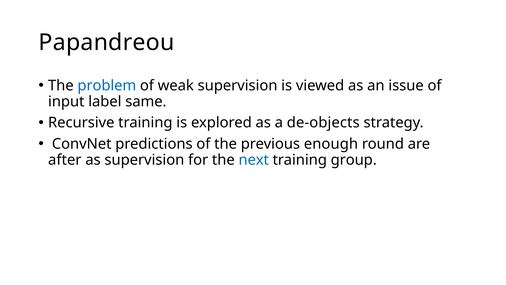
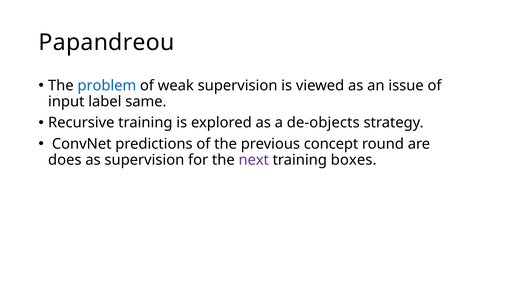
enough: enough -> concept
after: after -> does
next colour: blue -> purple
group: group -> boxes
